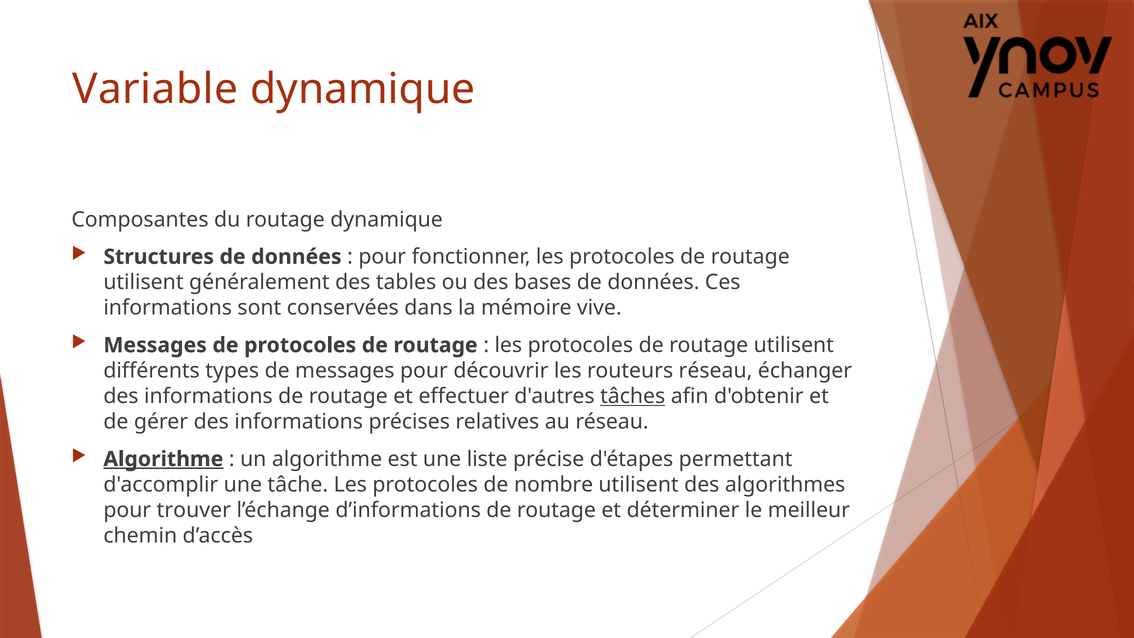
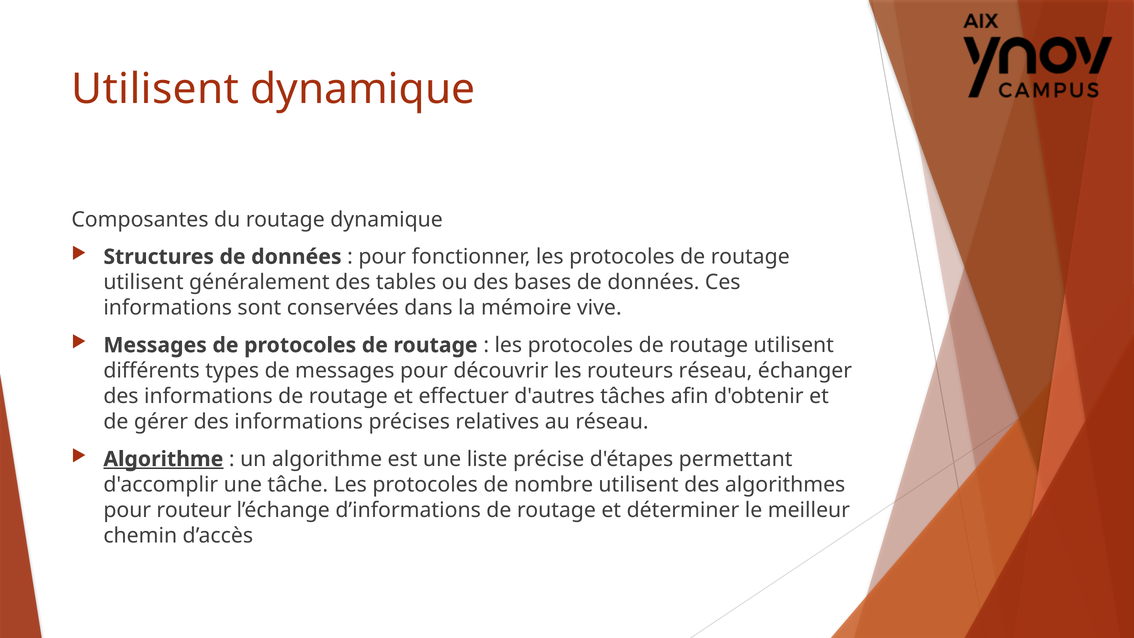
Variable at (155, 89): Variable -> Utilisent
tâches underline: present -> none
trouver: trouver -> routeur
